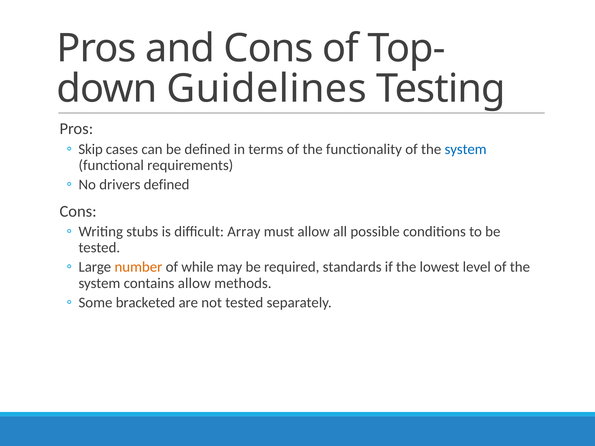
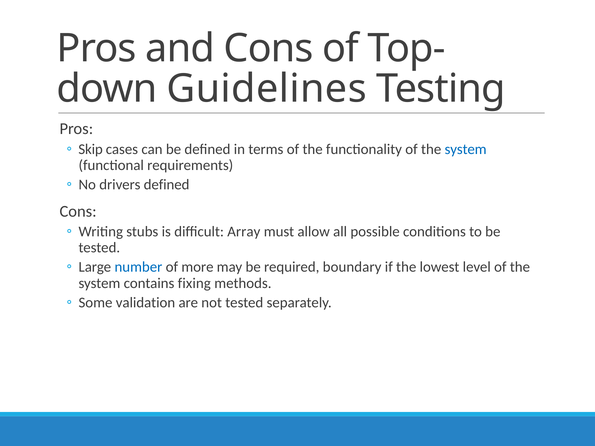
number colour: orange -> blue
while: while -> more
standards: standards -> boundary
contains allow: allow -> fixing
bracketed: bracketed -> validation
